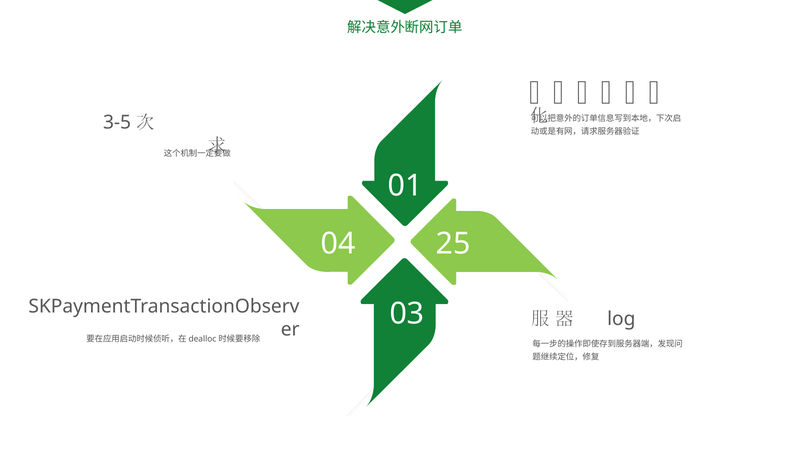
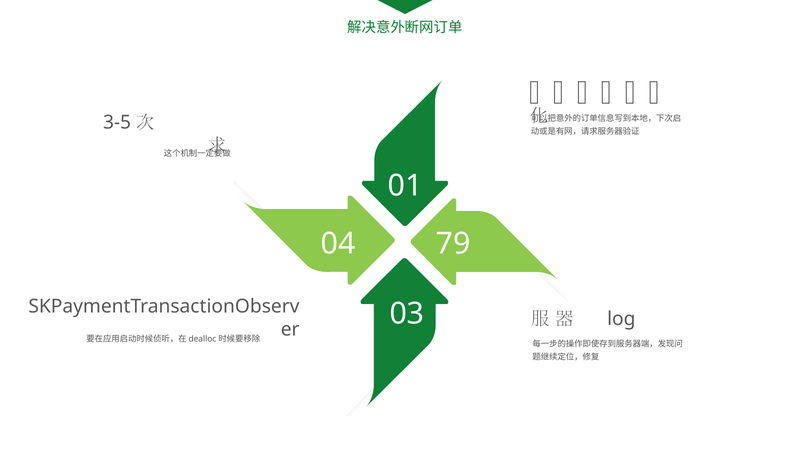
25: 25 -> 79
